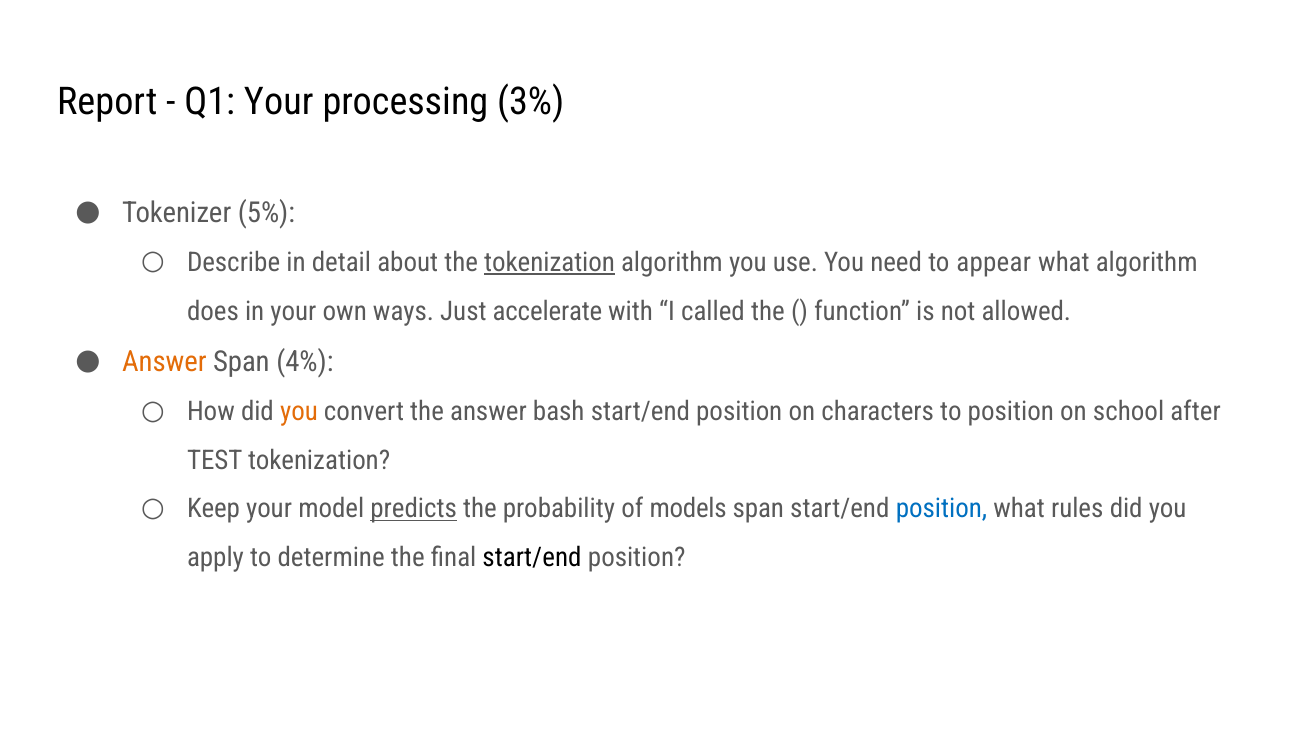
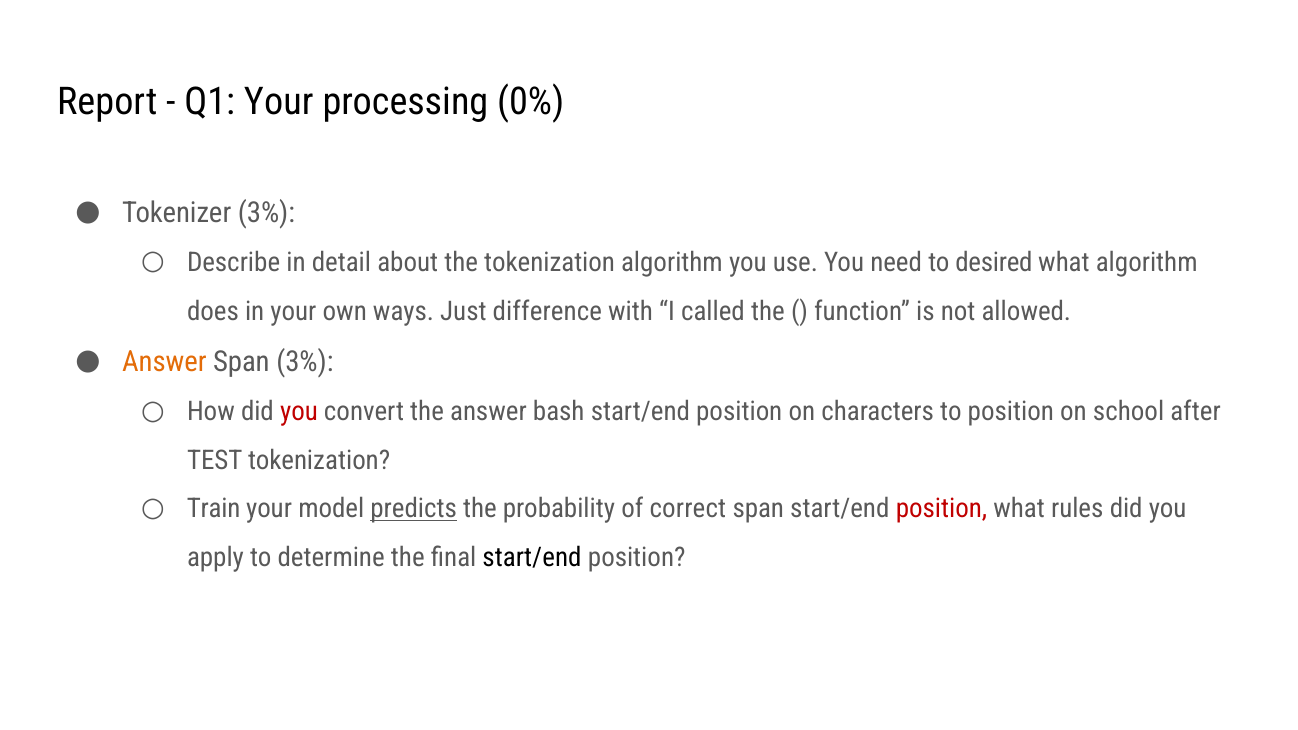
3%: 3% -> 0%
Tokenizer 5%: 5% -> 3%
tokenization at (550, 263) underline: present -> none
appear: appear -> desired
accelerate: accelerate -> difference
Span 4%: 4% -> 3%
you at (299, 412) colour: orange -> red
Keep: Keep -> Train
models: models -> correct
position at (942, 509) colour: blue -> red
